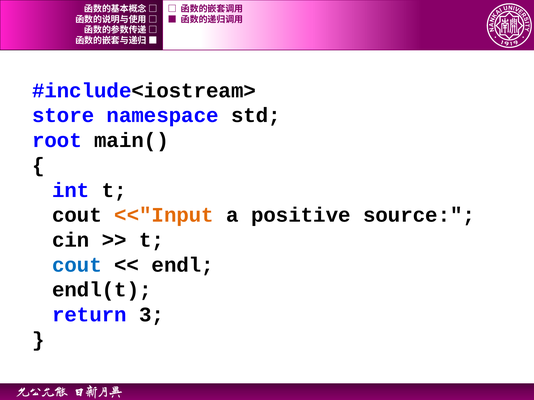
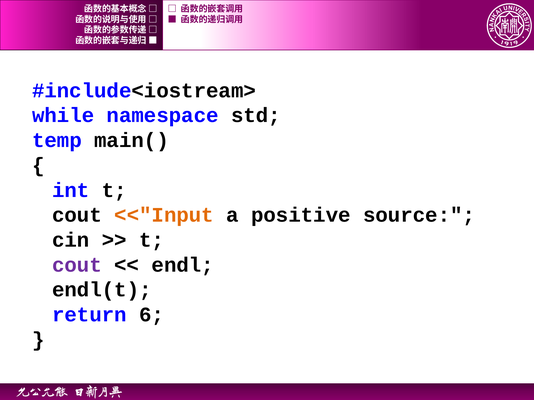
store: store -> while
root: root -> temp
cout at (77, 265) colour: blue -> purple
3: 3 -> 6
